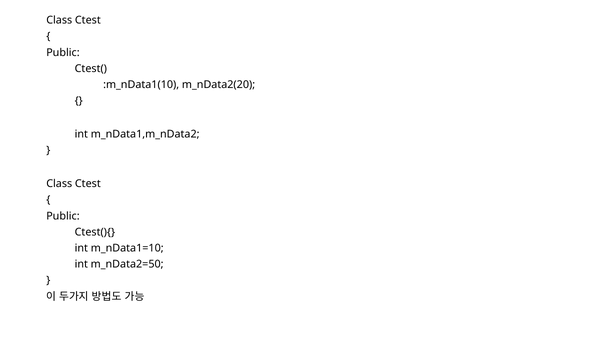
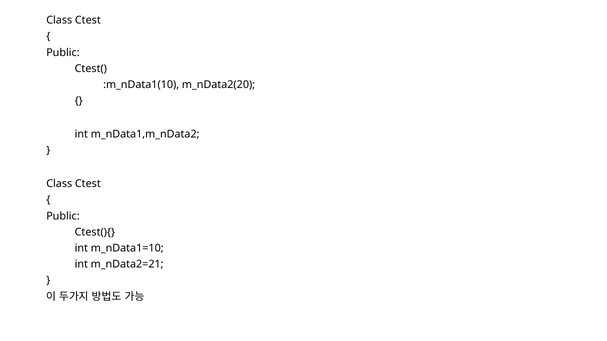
m_nData2=50: m_nData2=50 -> m_nData2=21
